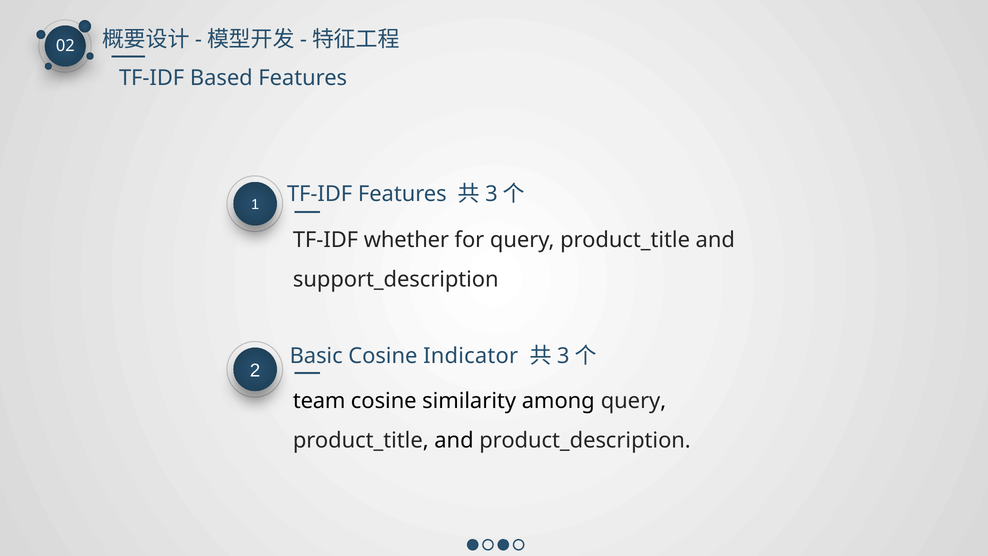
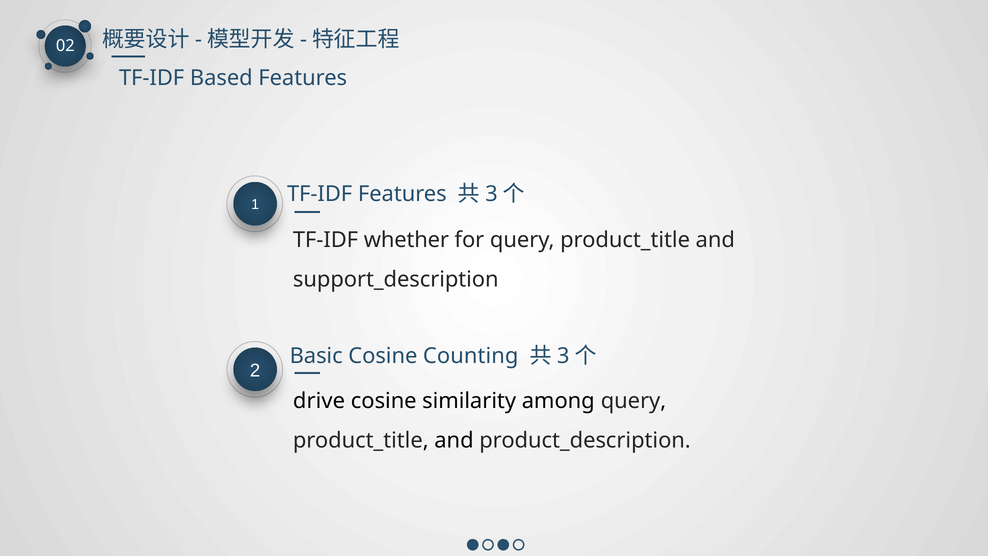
Indicator: Indicator -> Counting
team: team -> drive
